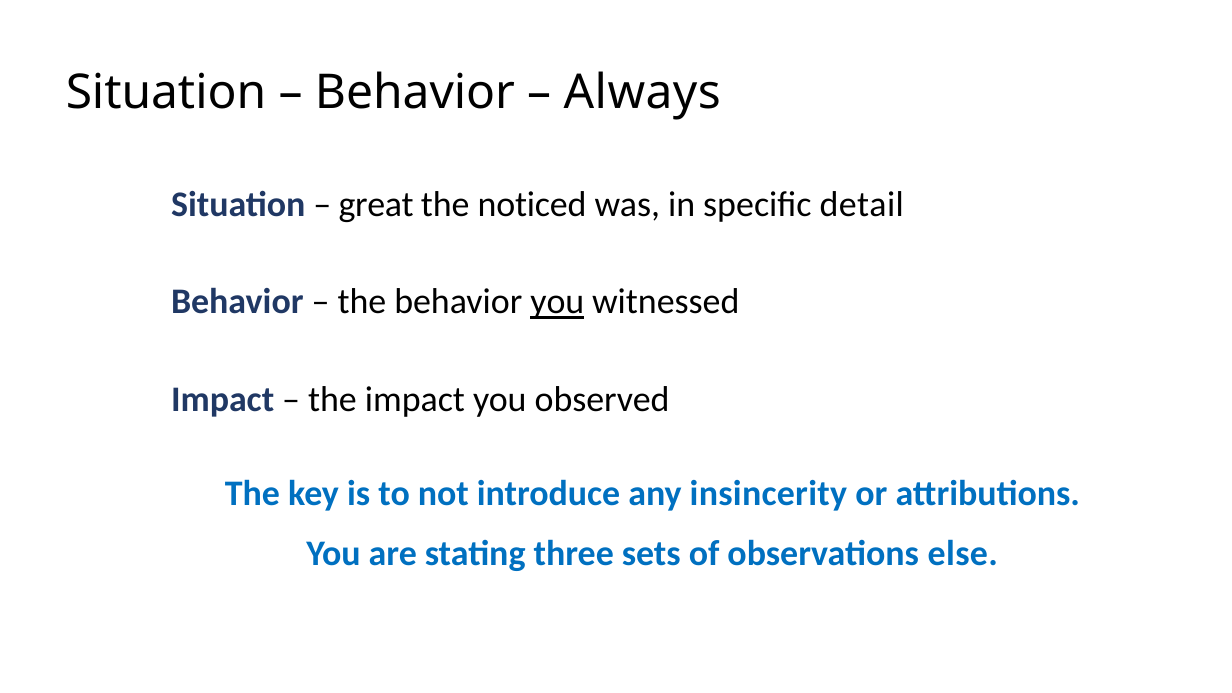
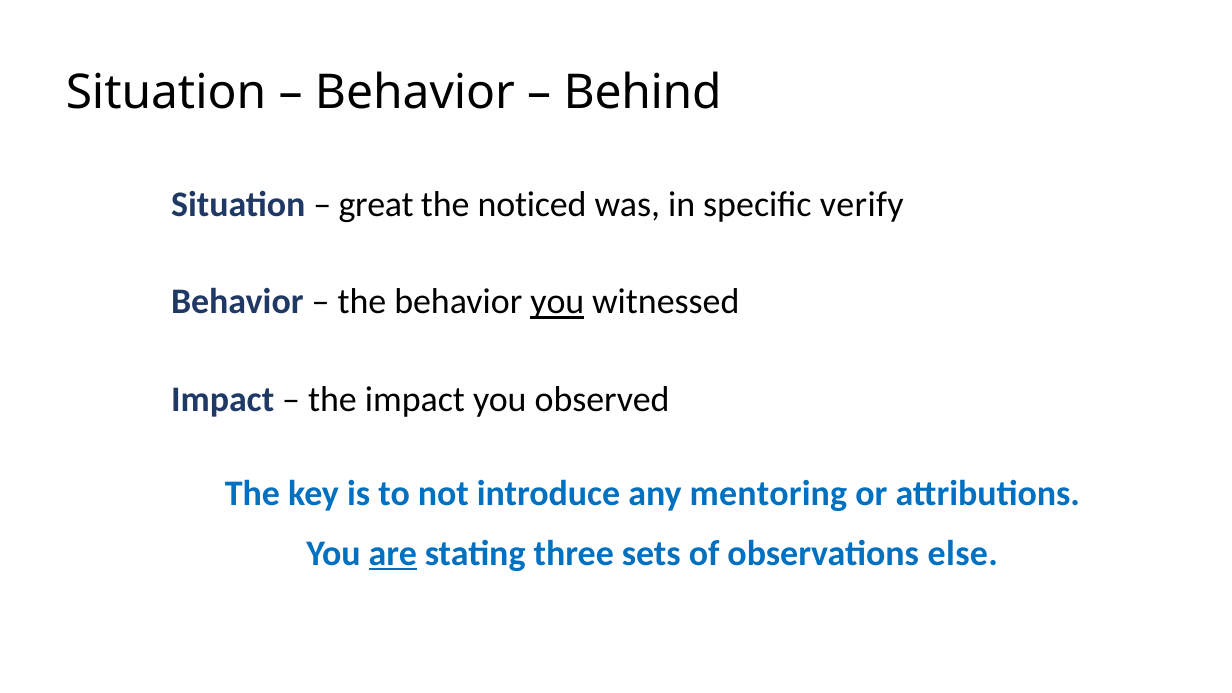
Always: Always -> Behind
detail: detail -> verify
insincerity: insincerity -> mentoring
are underline: none -> present
